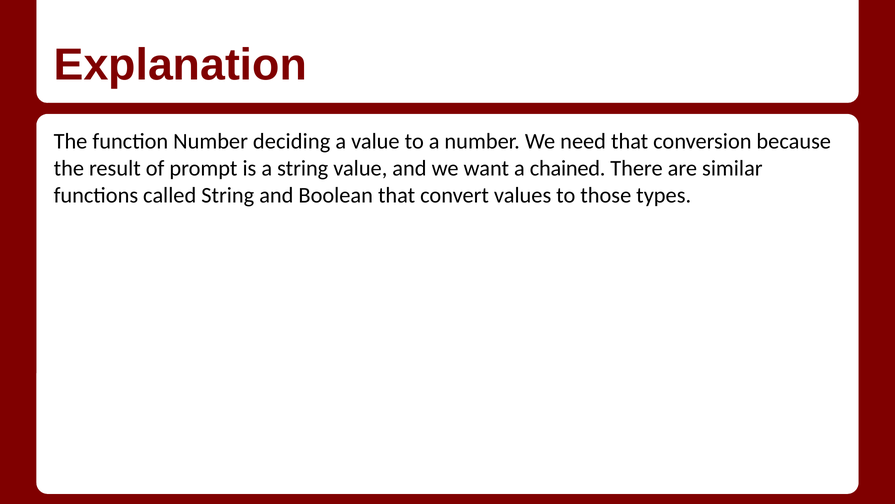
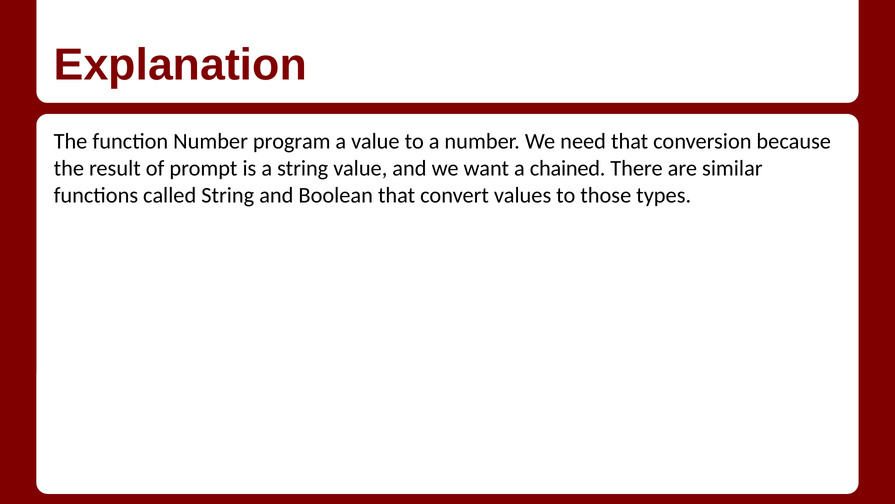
deciding: deciding -> program
